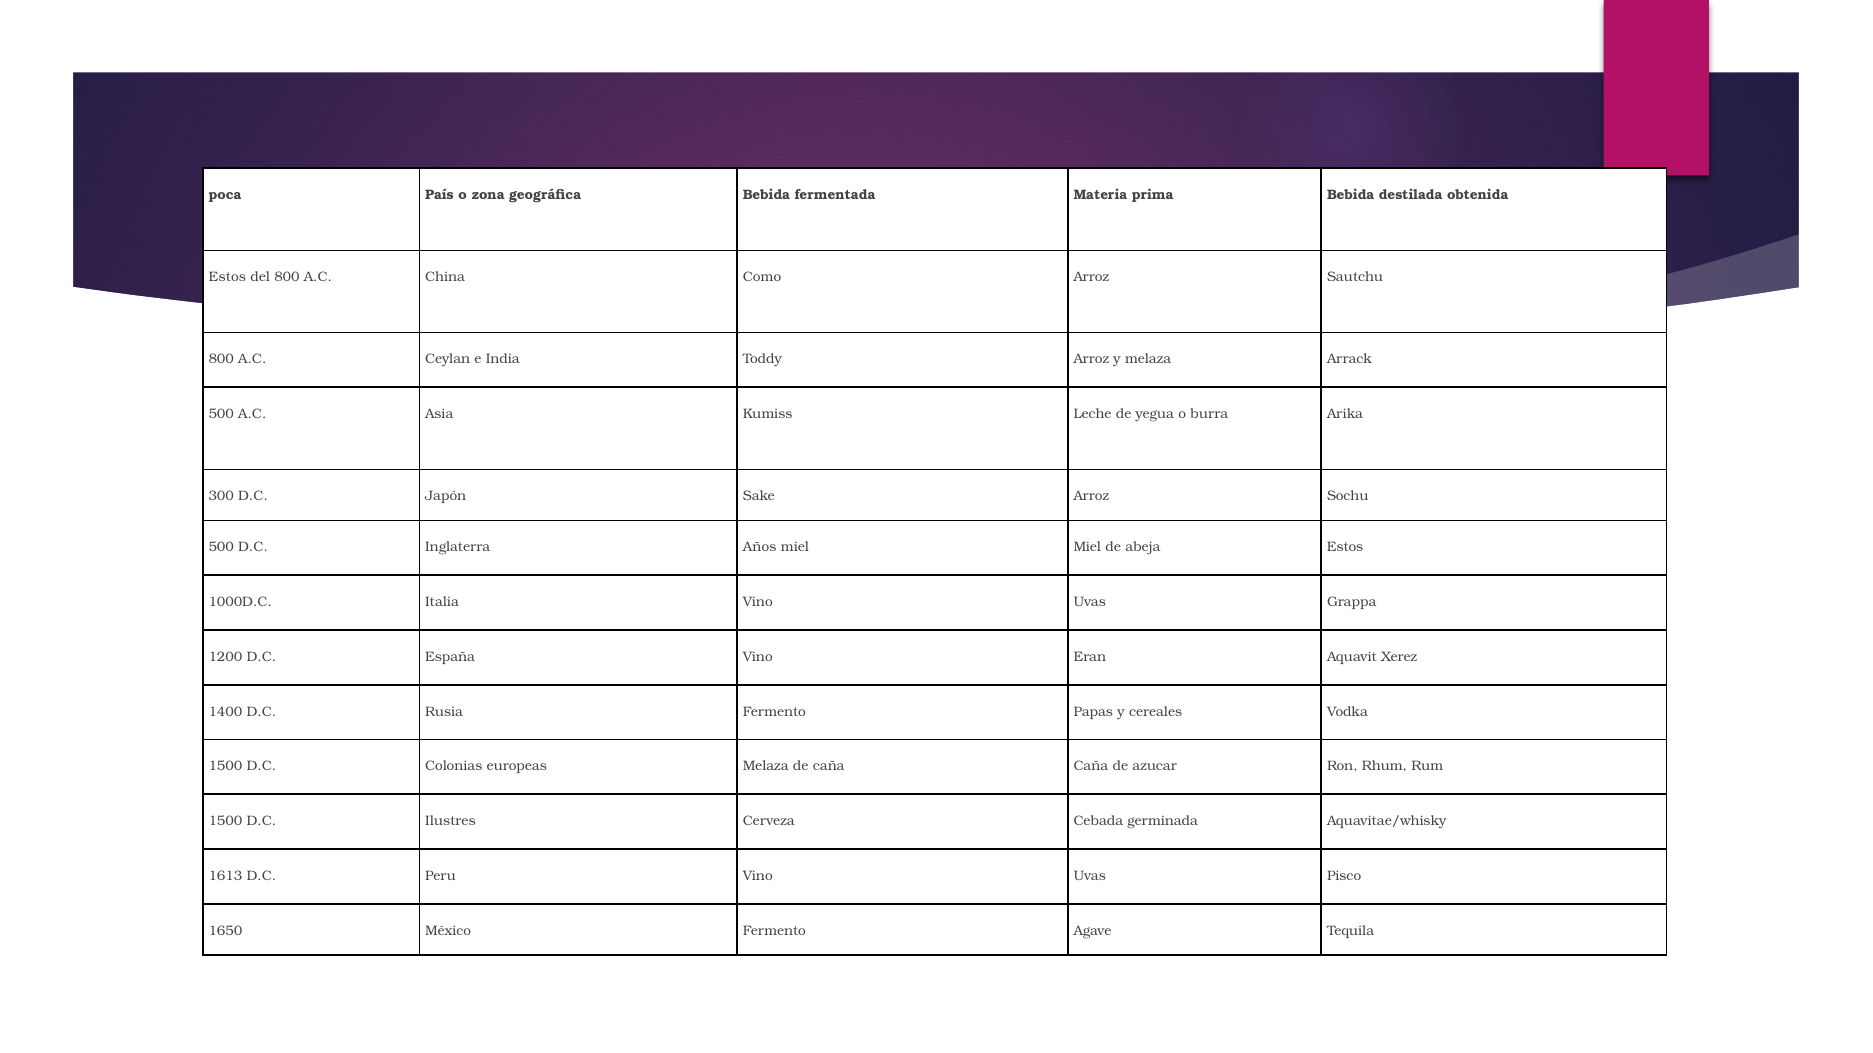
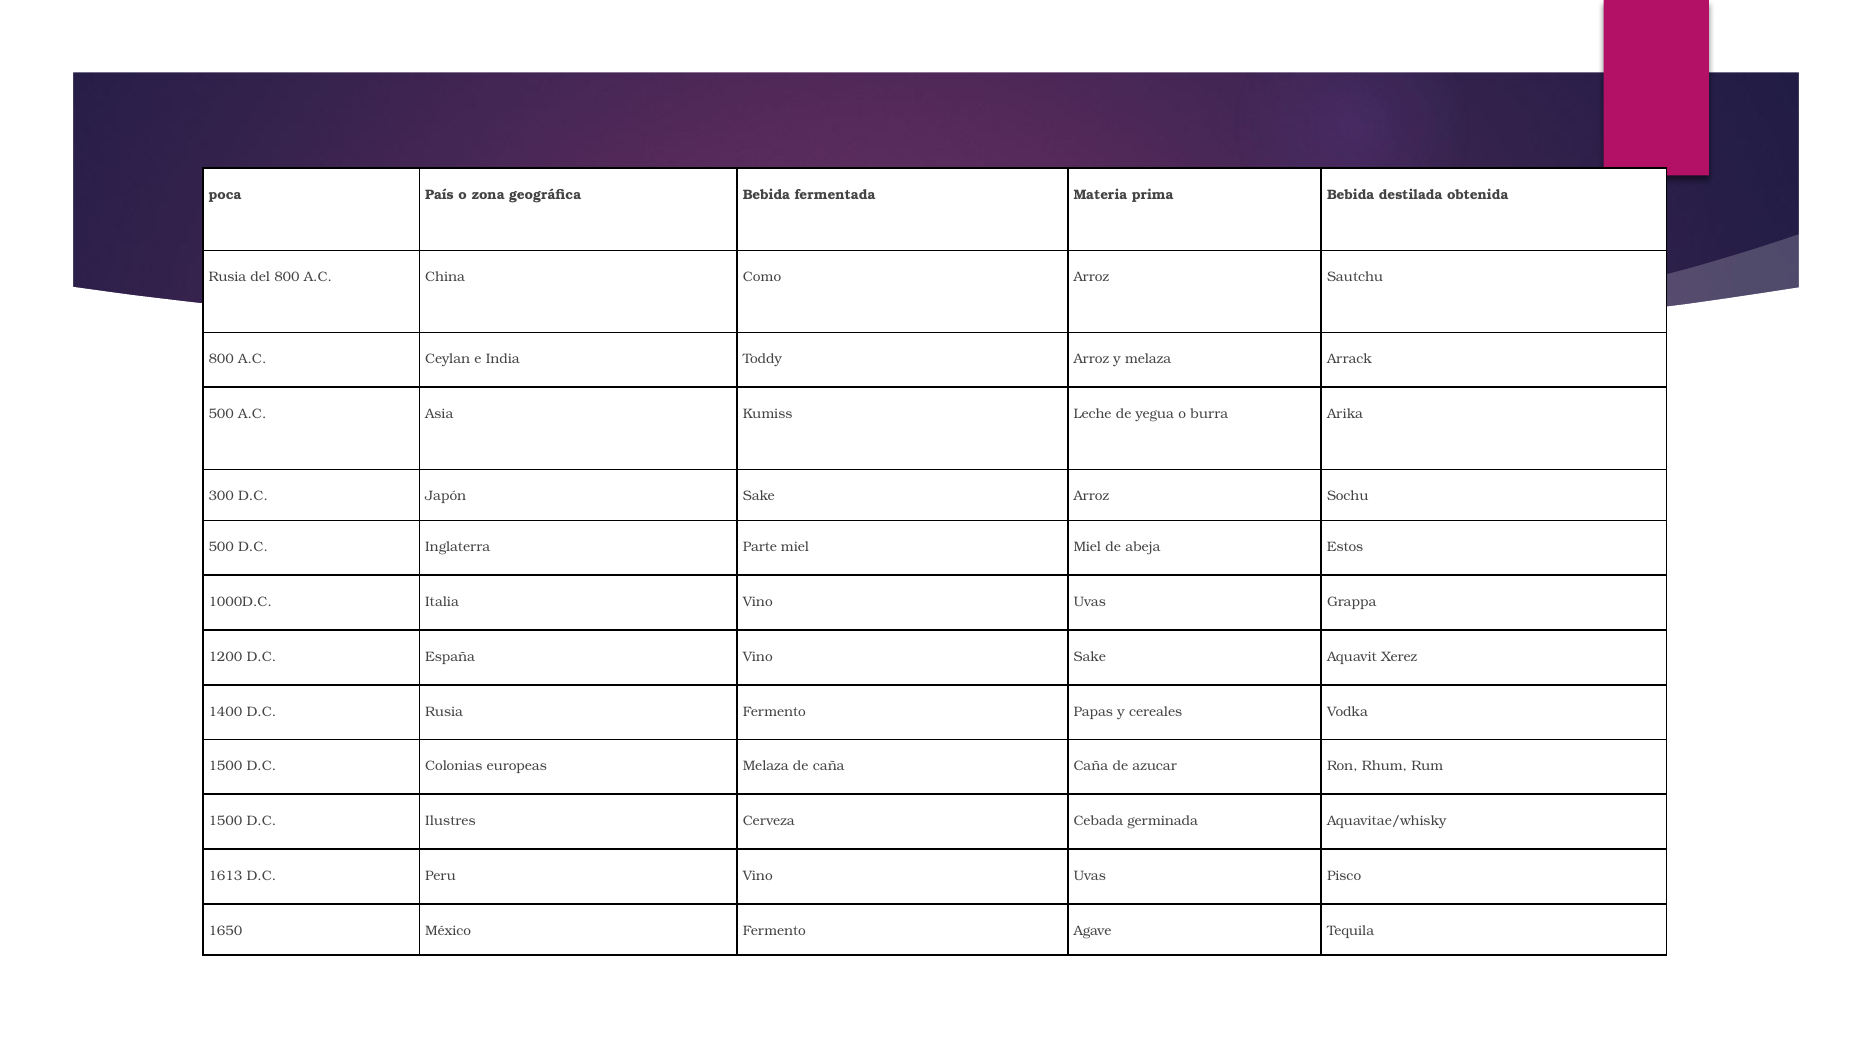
Estos at (227, 277): Estos -> Rusia
Años: Años -> Parte
Vino Eran: Eran -> Sake
